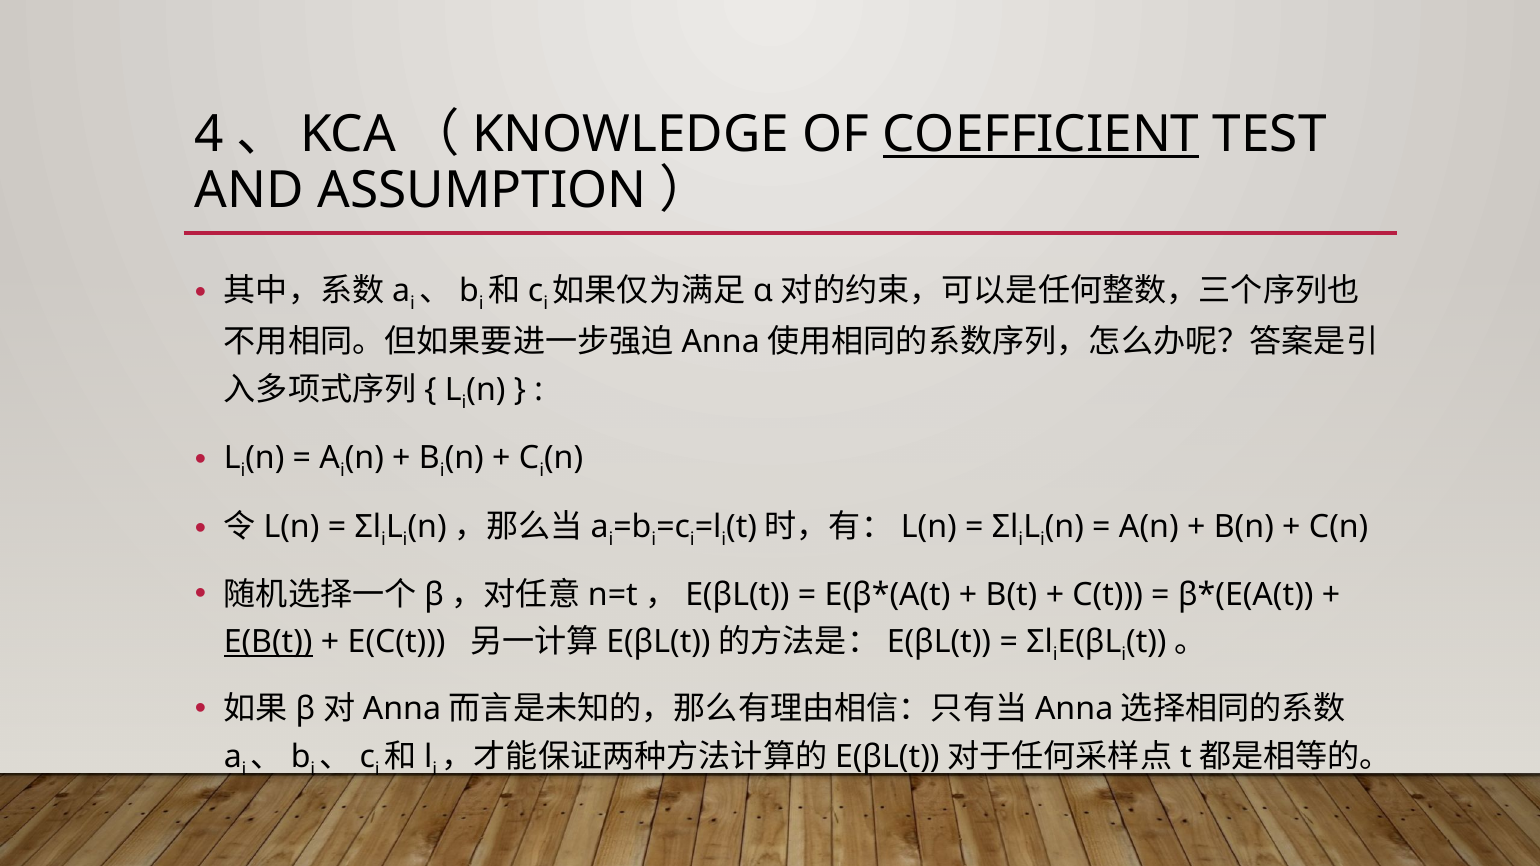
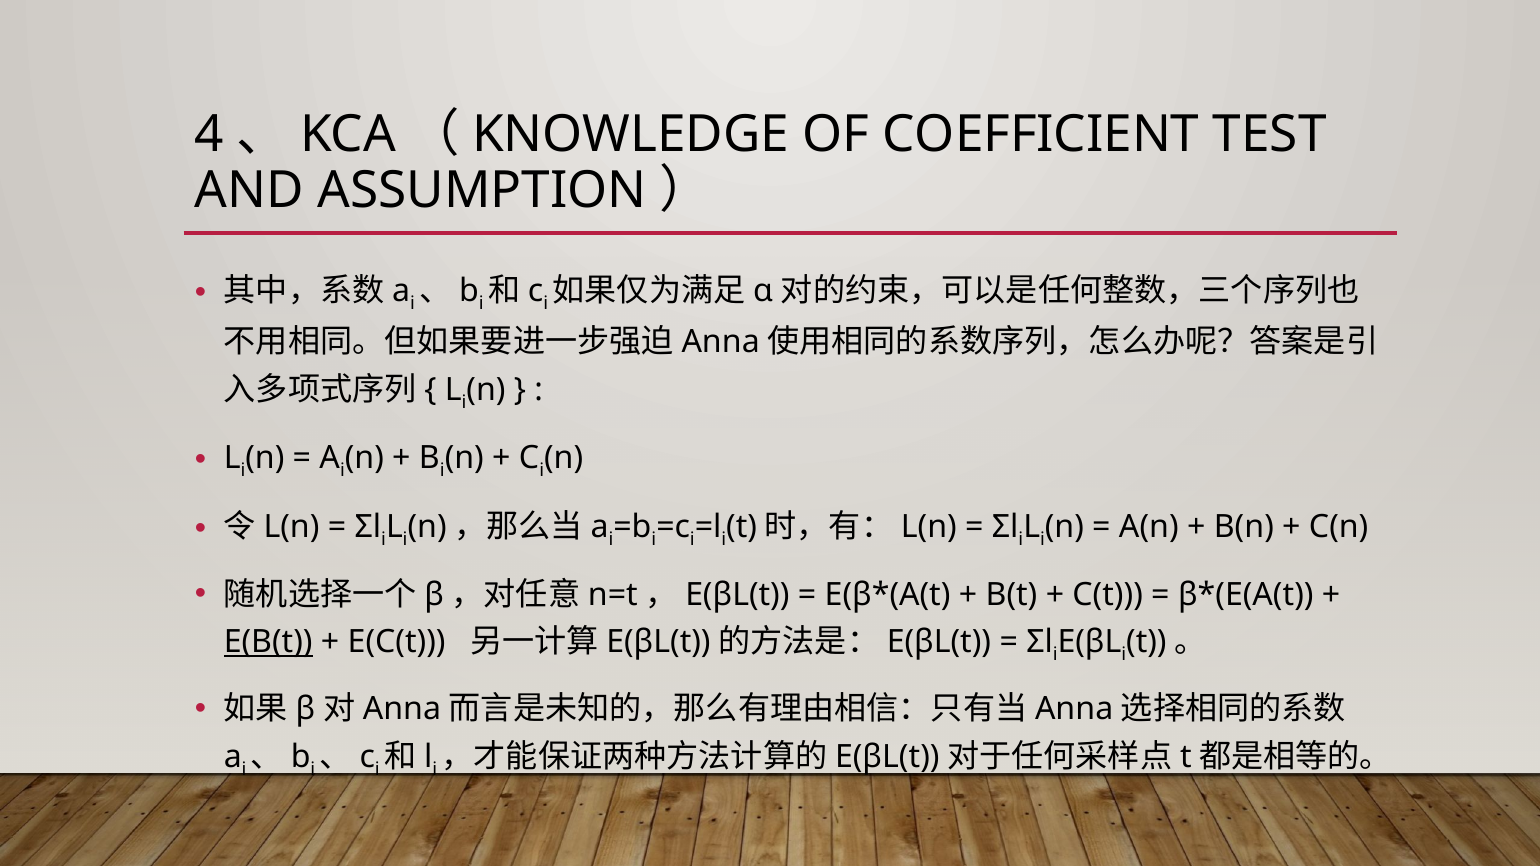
COEFFICIENT underline: present -> none
